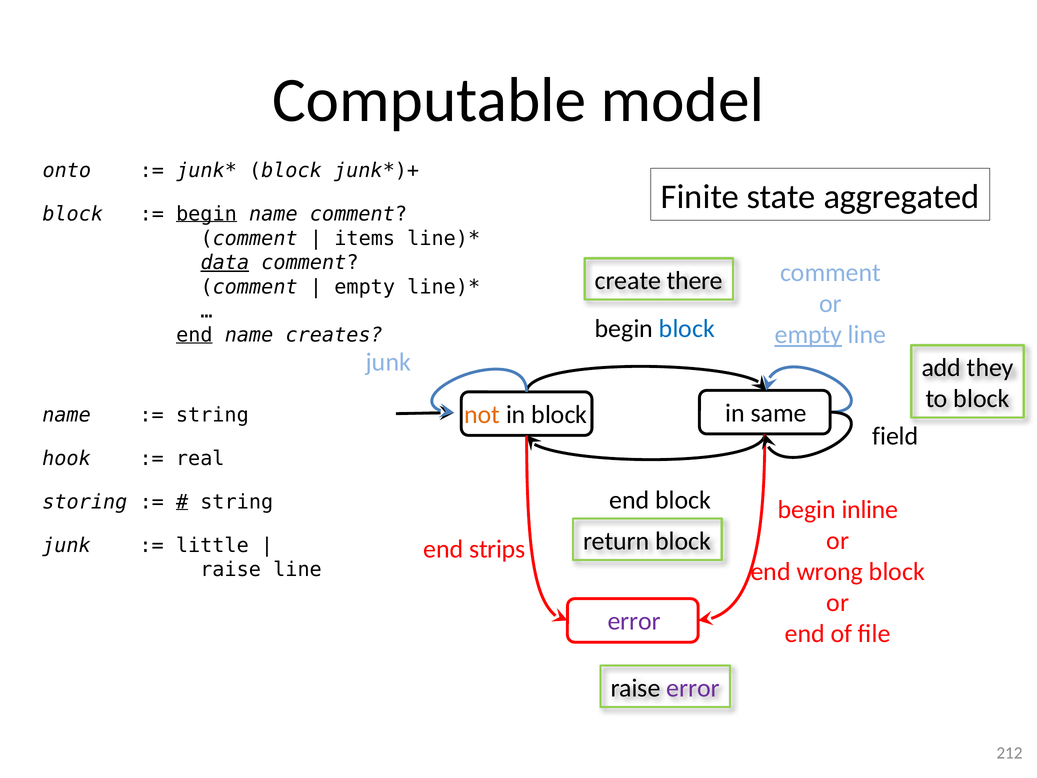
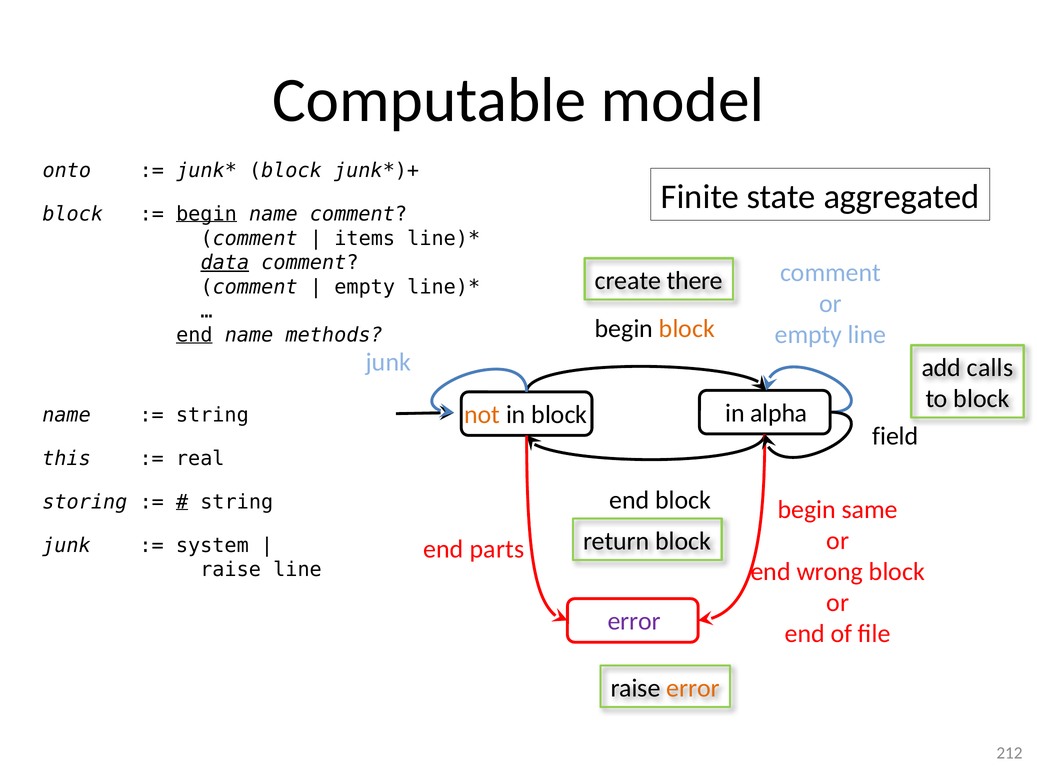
block at (687, 329) colour: blue -> orange
empty at (808, 335) underline: present -> none
creates: creates -> methods
they: they -> calls
same: same -> alpha
hook: hook -> this
inline: inline -> same
little: little -> system
strips: strips -> parts
error at (693, 688) colour: purple -> orange
